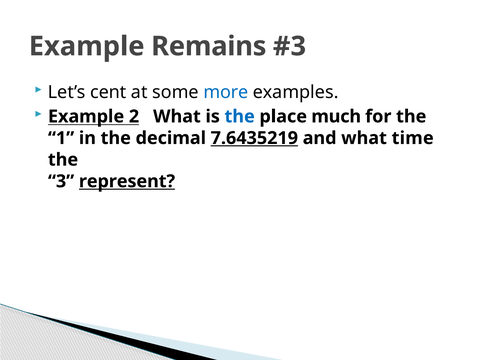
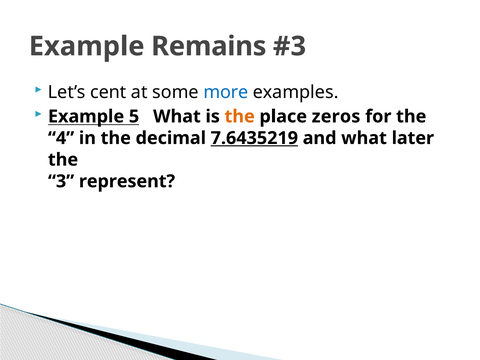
2: 2 -> 5
the at (240, 116) colour: blue -> orange
much: much -> zeros
1: 1 -> 4
time: time -> later
represent underline: present -> none
